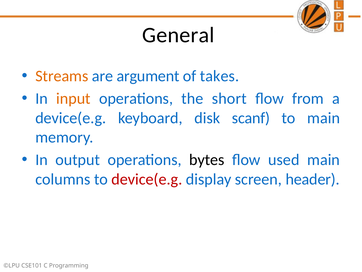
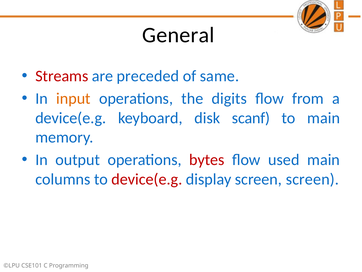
Streams colour: orange -> red
argument: argument -> preceded
takes: takes -> same
short: short -> digits
bytes colour: black -> red
screen header: header -> screen
